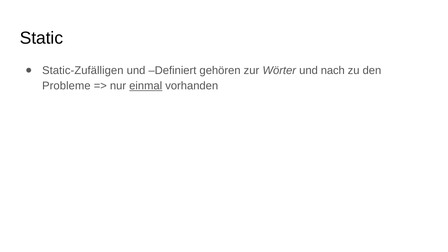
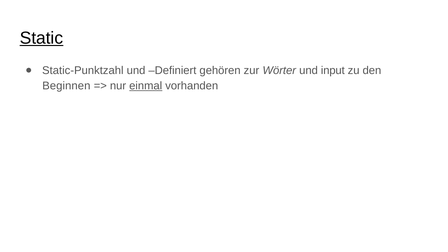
Static underline: none -> present
Static-Zufälligen: Static-Zufälligen -> Static-Punktzahl
nach: nach -> input
Probleme: Probleme -> Beginnen
